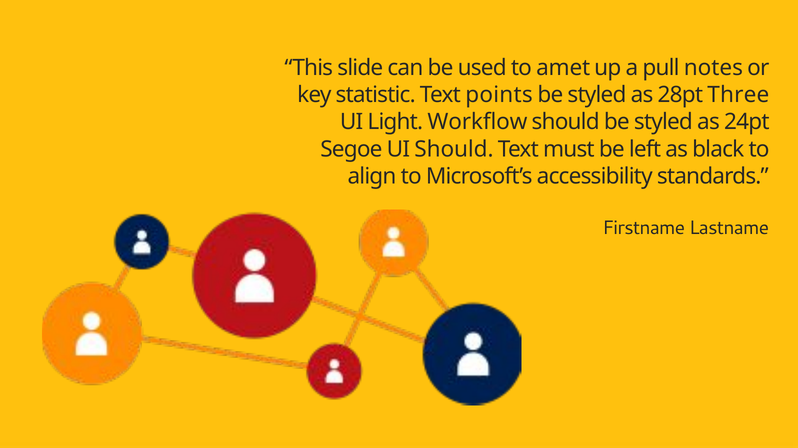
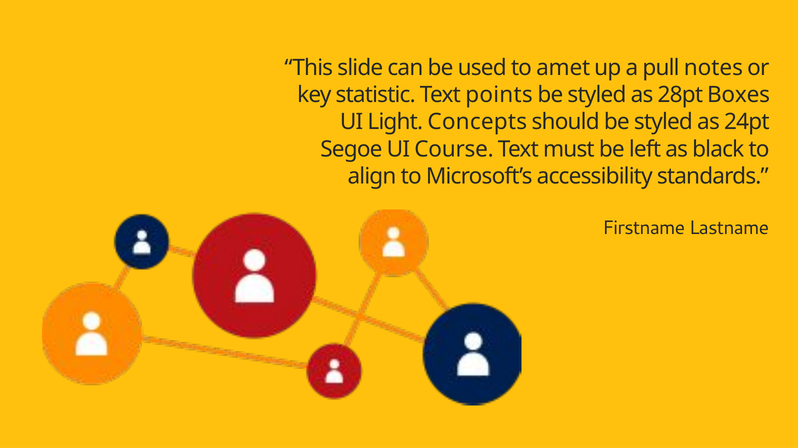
Three: Three -> Boxes
Workflow: Workflow -> Concepts
UI Should: Should -> Course
